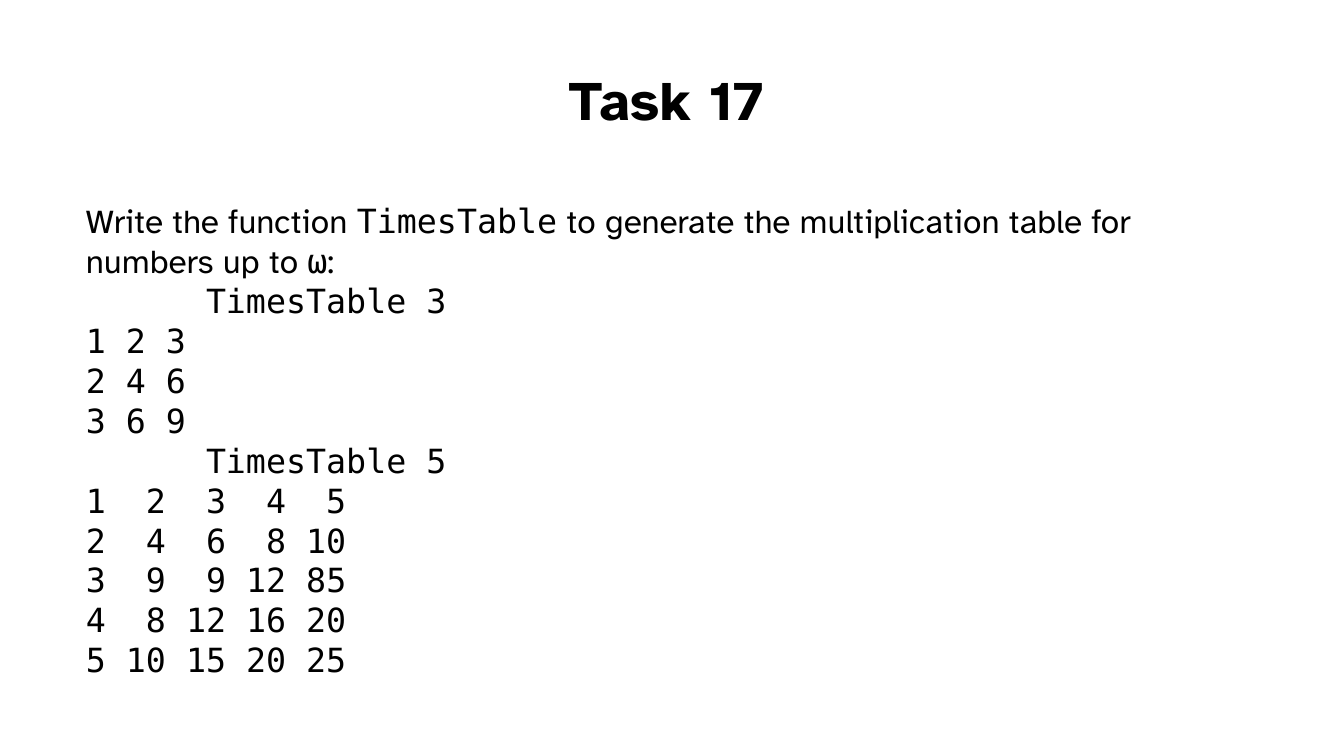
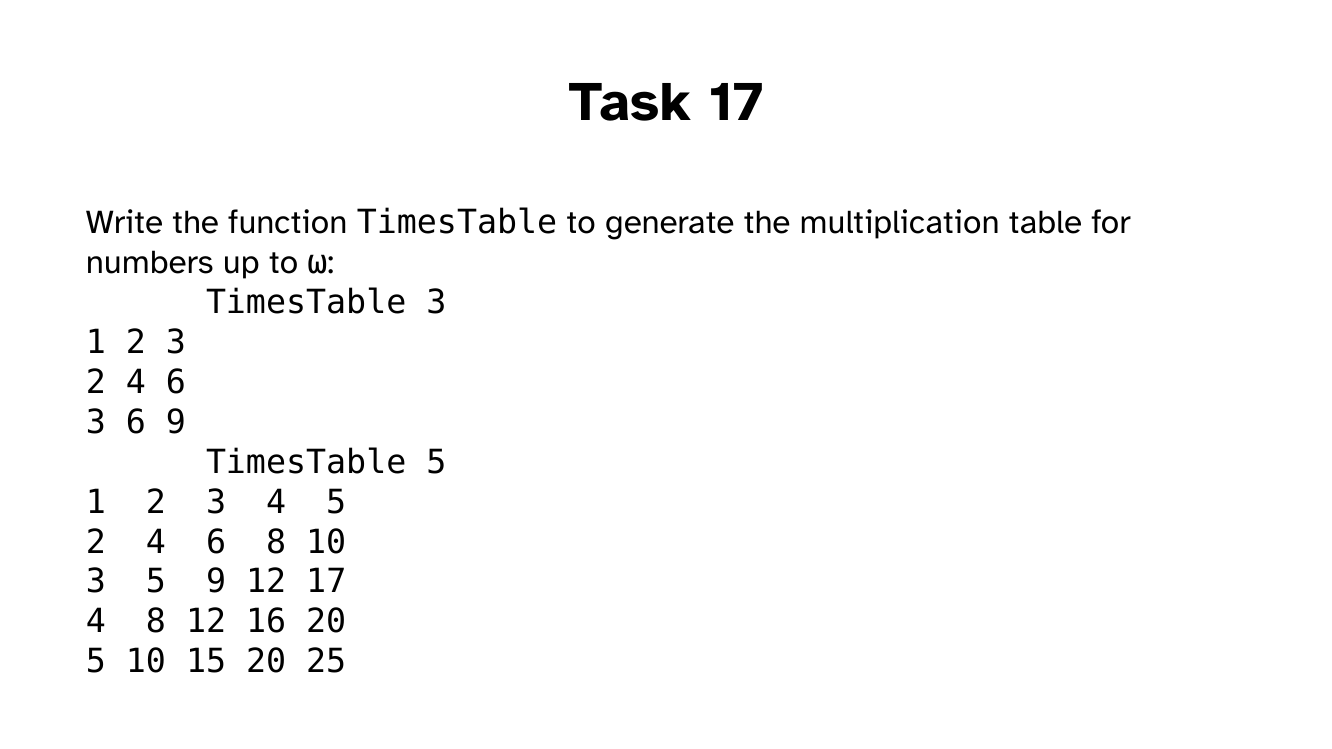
3 9: 9 -> 5
12 85: 85 -> 17
